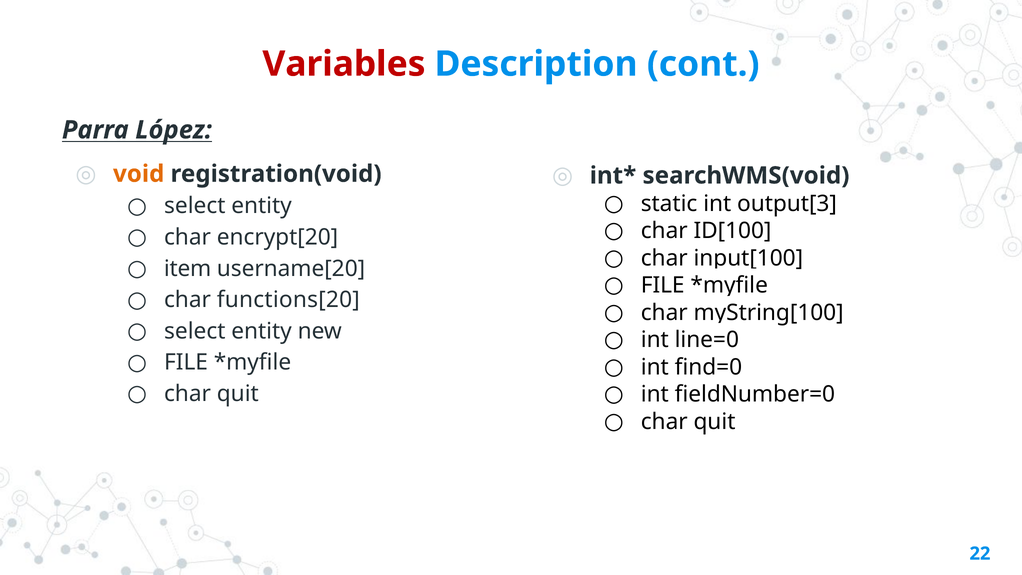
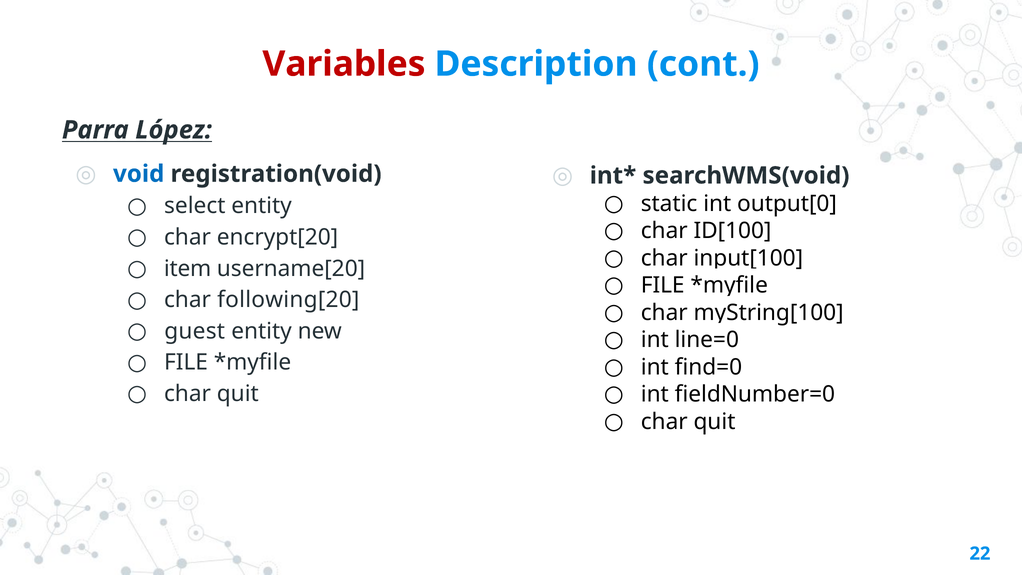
void colour: orange -> blue
output[3: output[3 -> output[0
functions[20: functions[20 -> following[20
select at (195, 331): select -> guest
